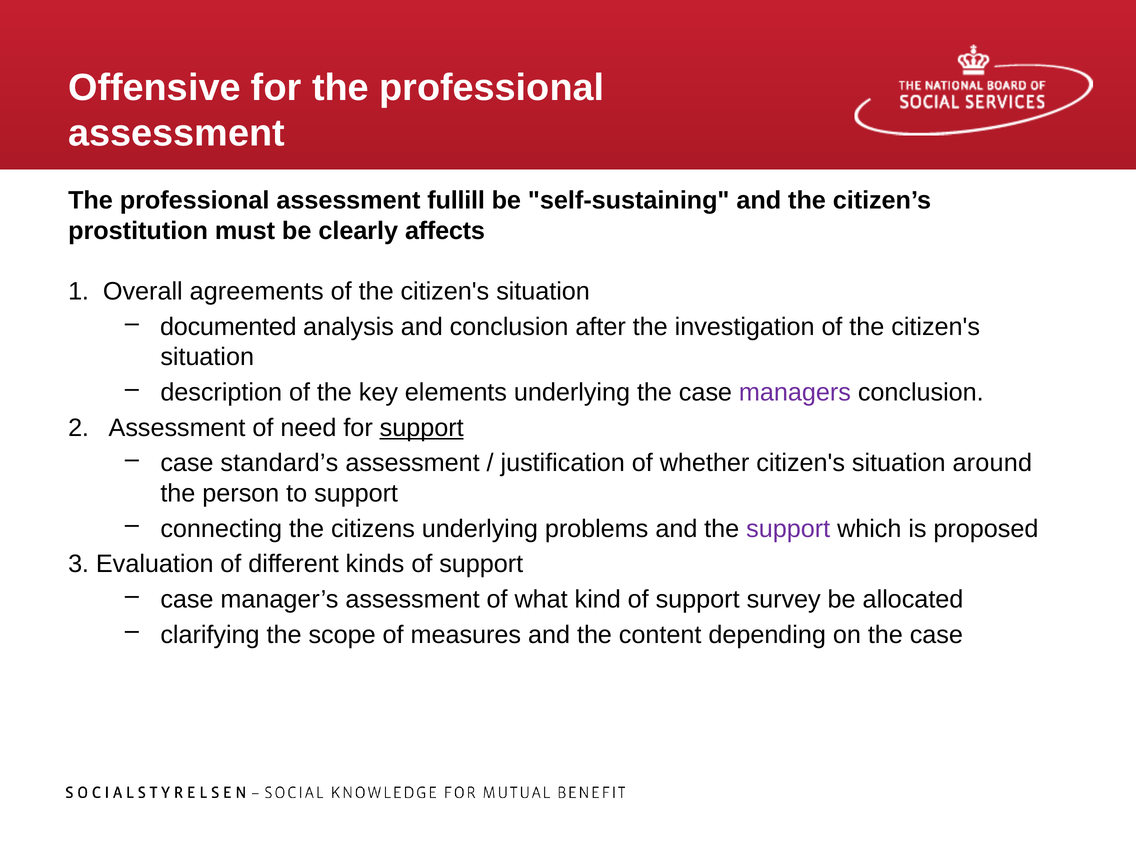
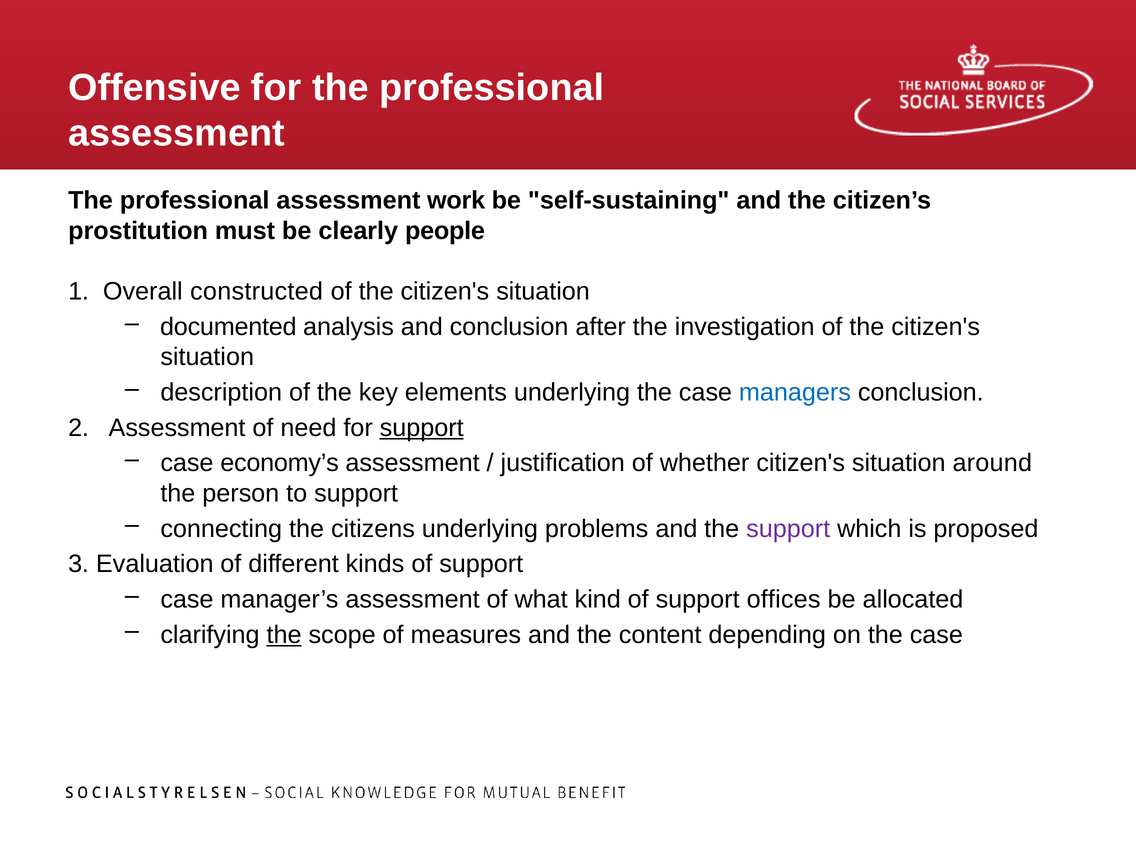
fullill: fullill -> work
affects: affects -> people
agreements: agreements -> constructed
managers colour: purple -> blue
standard’s: standard’s -> economy’s
survey: survey -> offices
the at (284, 635) underline: none -> present
